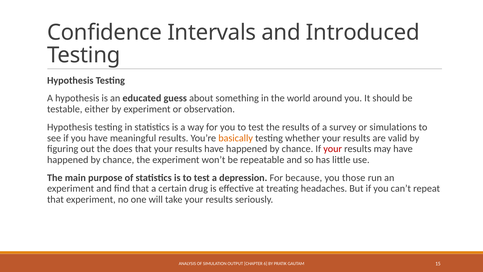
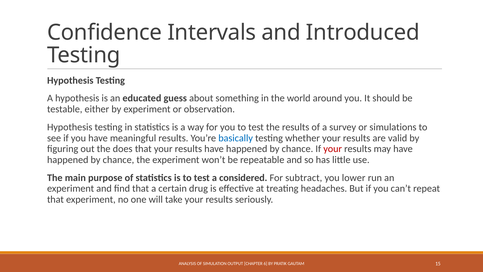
basically colour: orange -> blue
depression: depression -> considered
because: because -> subtract
those: those -> lower
